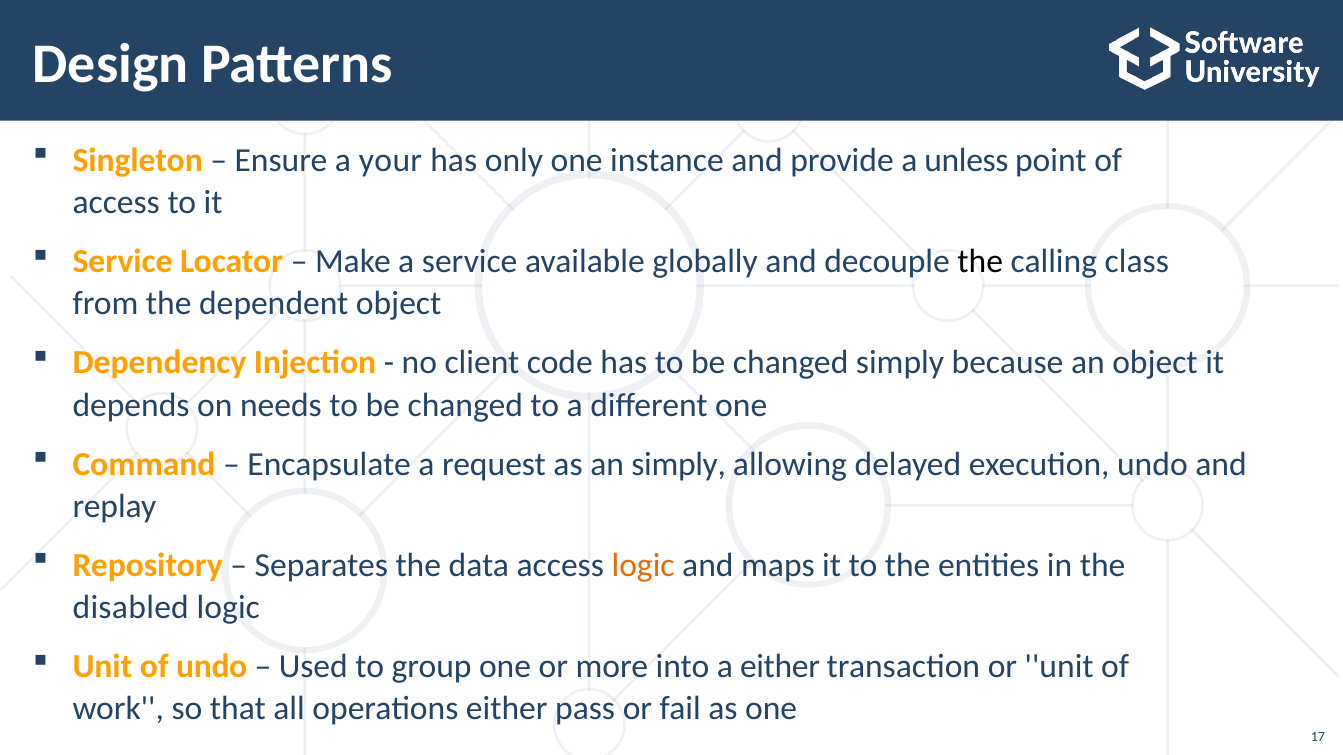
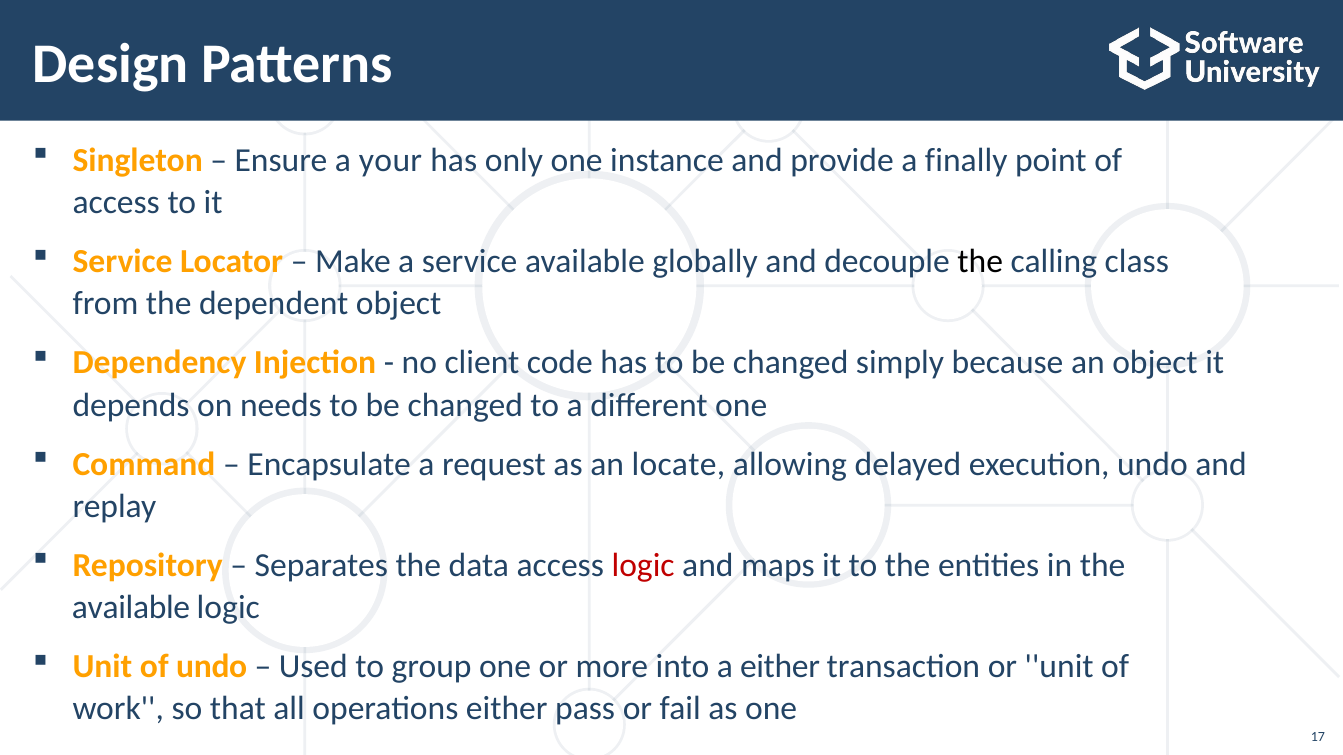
unless: unless -> finally
an simply: simply -> locate
logic at (643, 566) colour: orange -> red
disabled at (131, 608): disabled -> available
